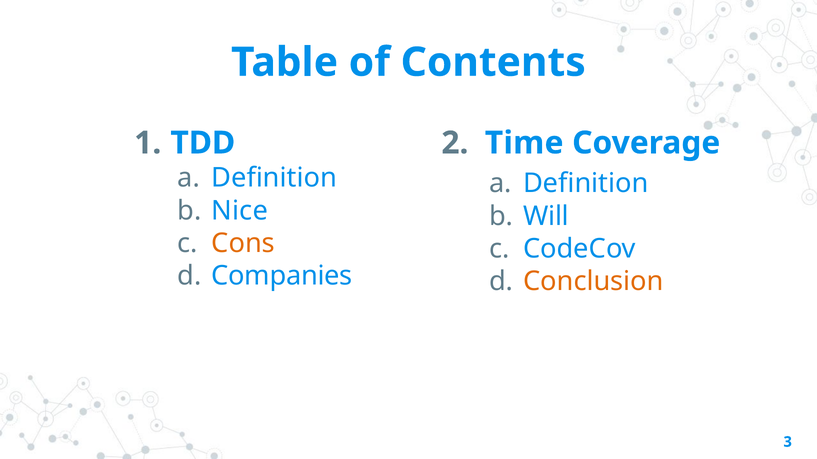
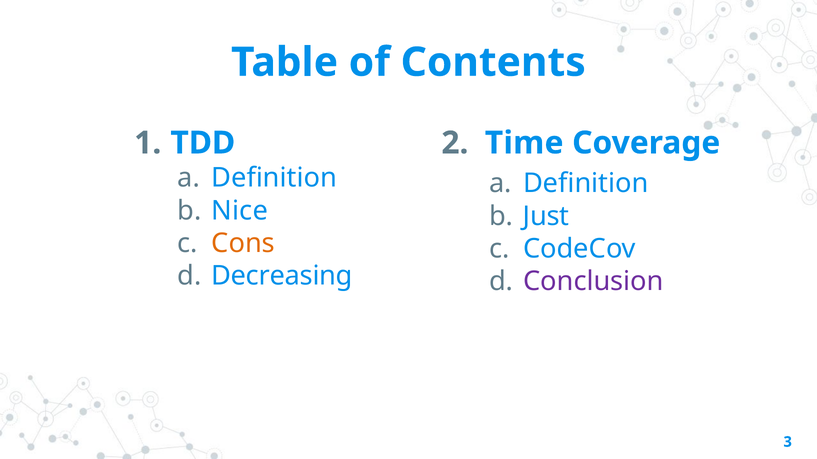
Will: Will -> Just
Companies: Companies -> Decreasing
Conclusion colour: orange -> purple
